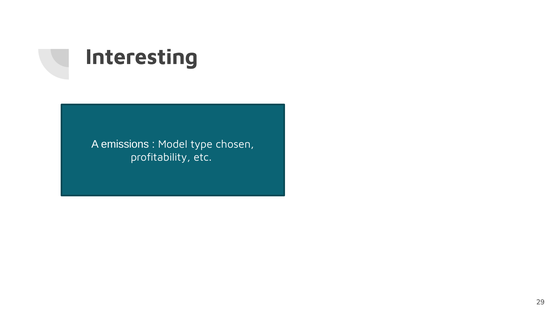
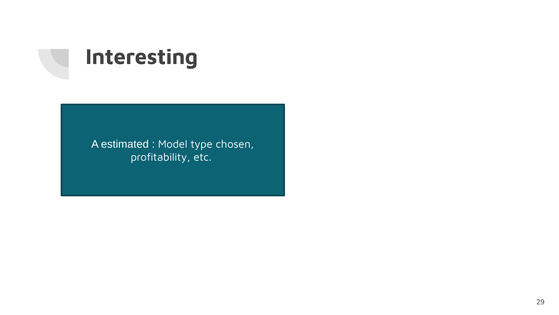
emissions: emissions -> estimated
